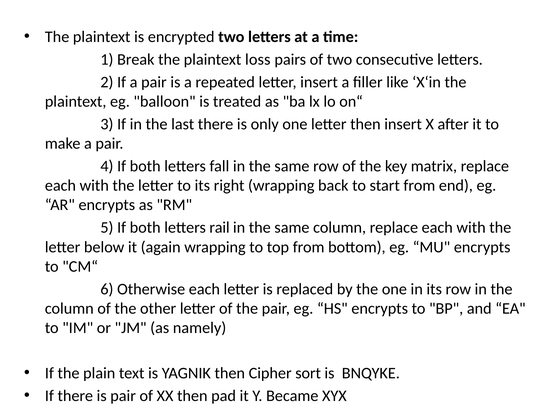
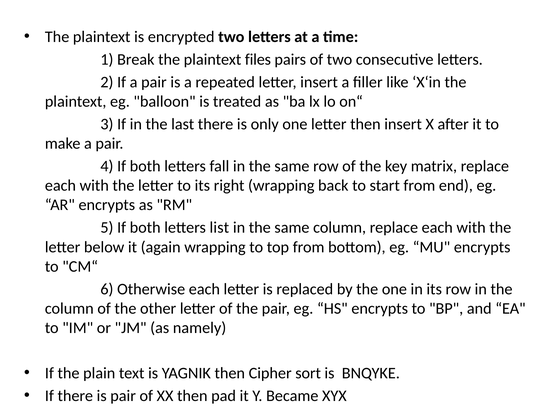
loss: loss -> files
rail: rail -> list
